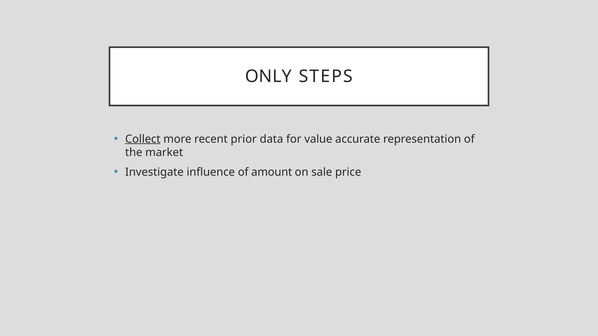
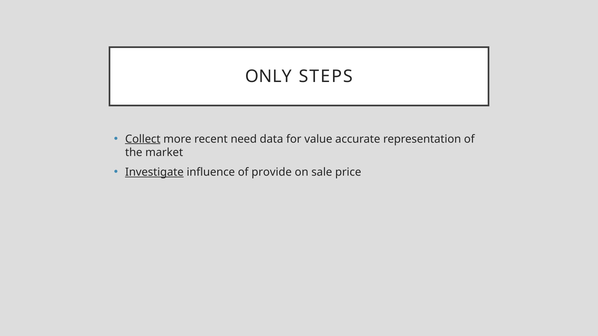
prior: prior -> need
Investigate underline: none -> present
amount: amount -> provide
